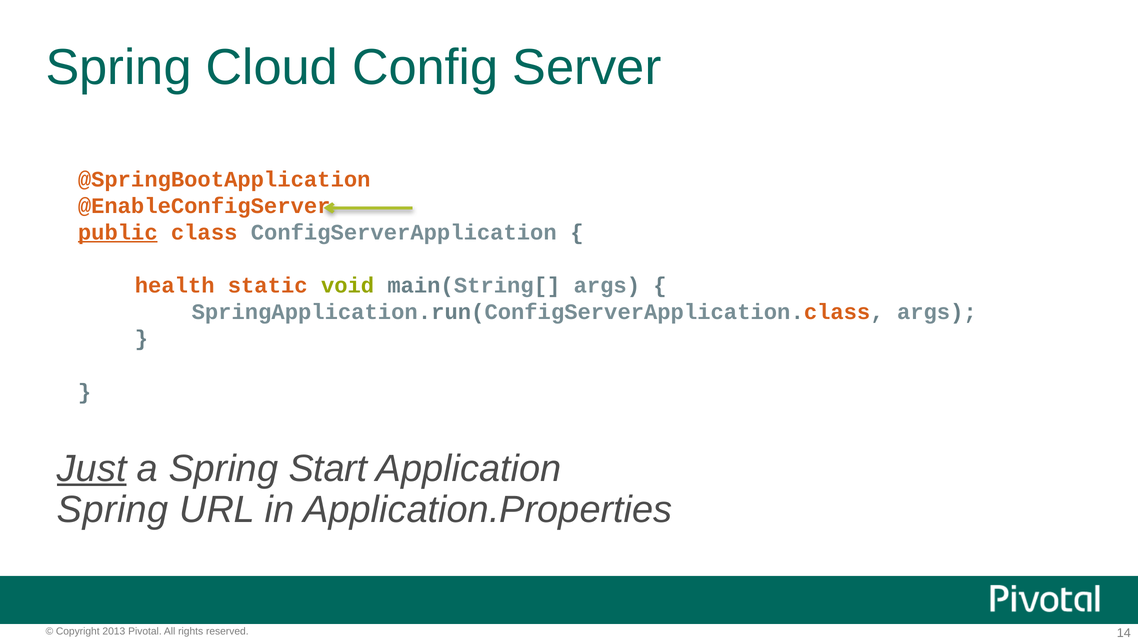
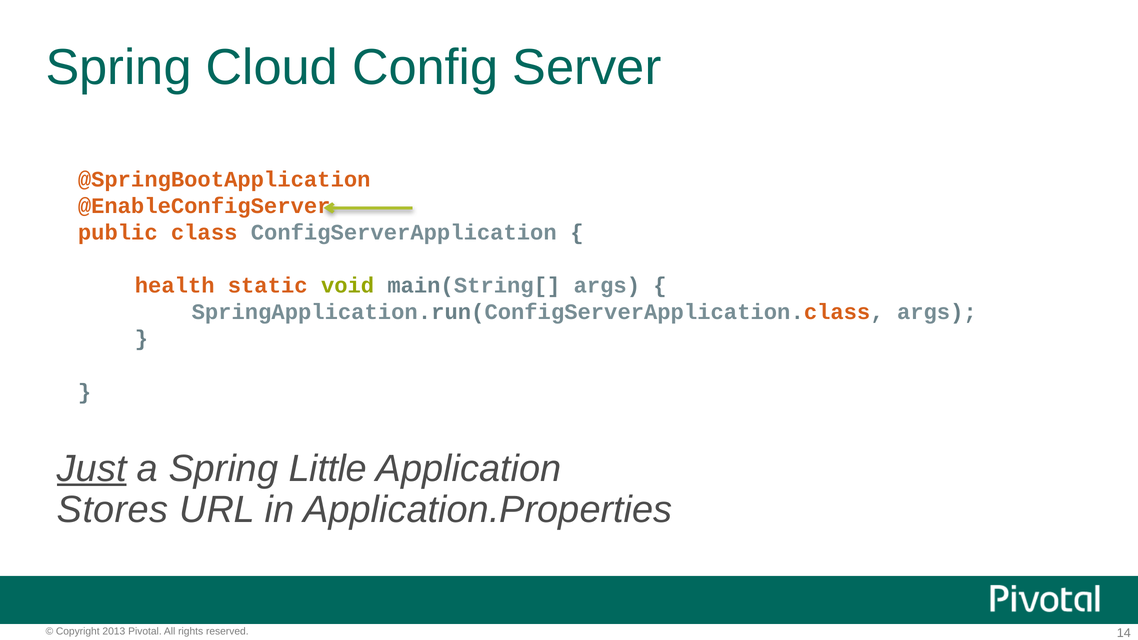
public underline: present -> none
Start: Start -> Little
Spring at (113, 510): Spring -> Stores
